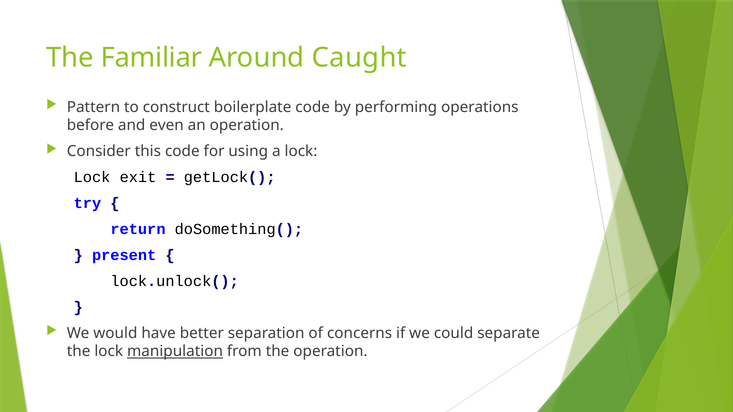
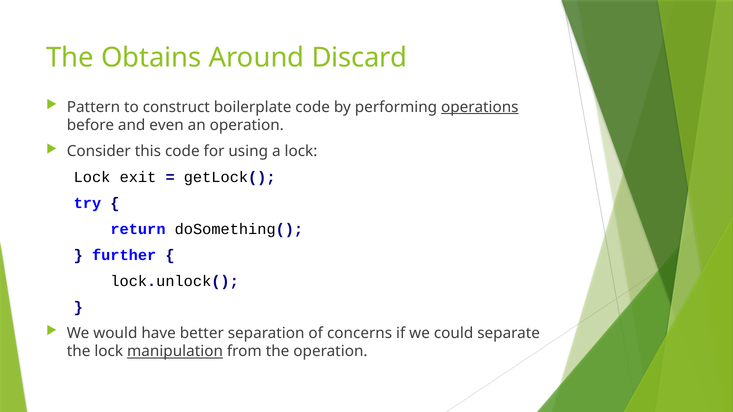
Familiar: Familiar -> Obtains
Caught: Caught -> Discard
operations underline: none -> present
present: present -> further
